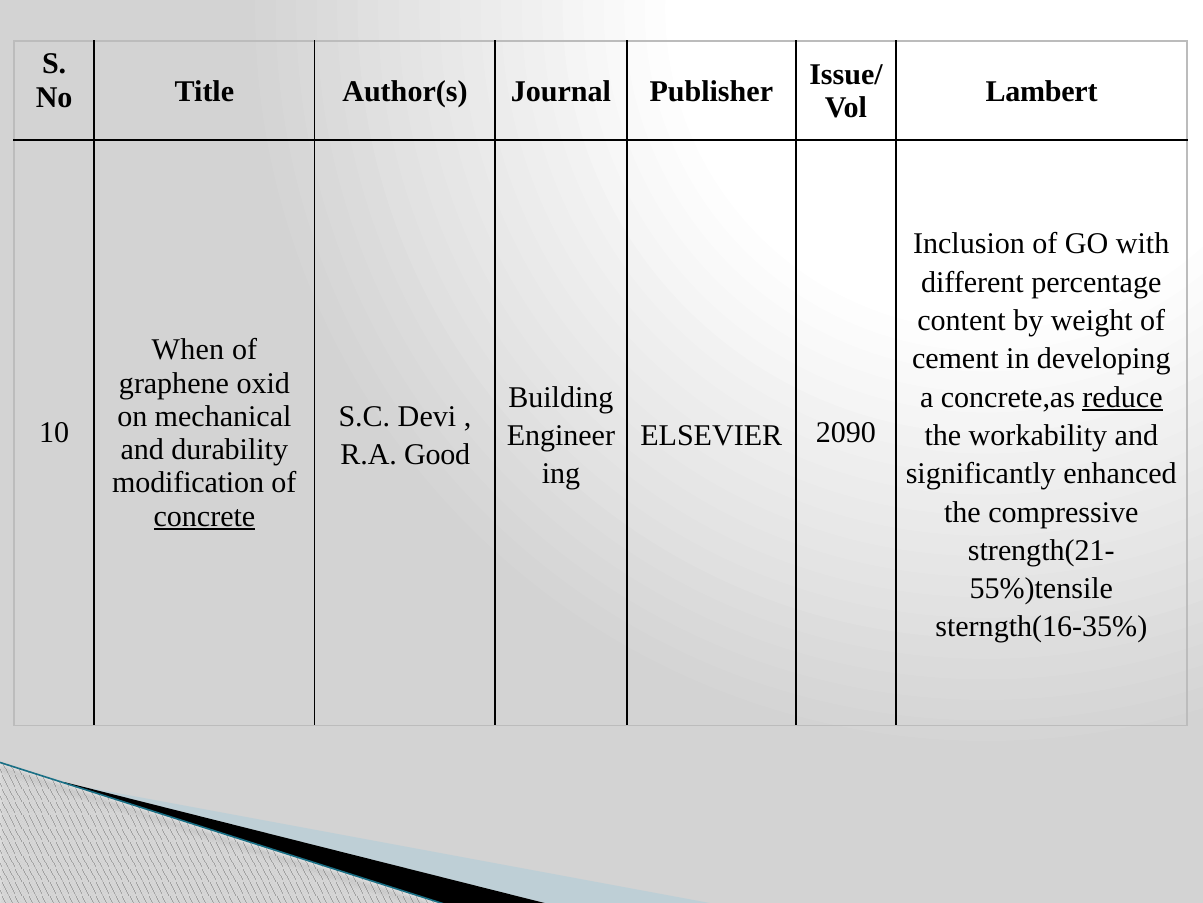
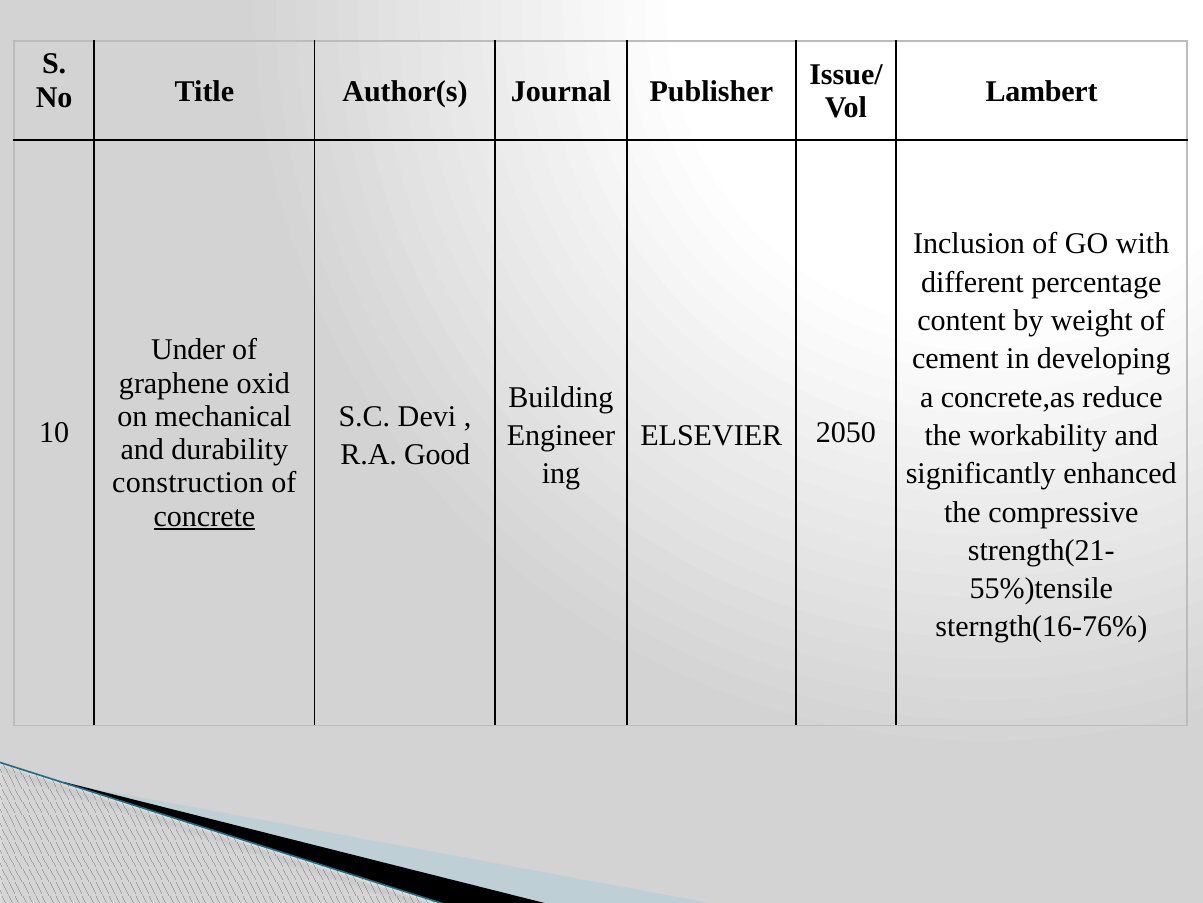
When: When -> Under
reduce underline: present -> none
2090: 2090 -> 2050
modification: modification -> construction
sterngth(16-35%: sterngth(16-35% -> sterngth(16-76%
